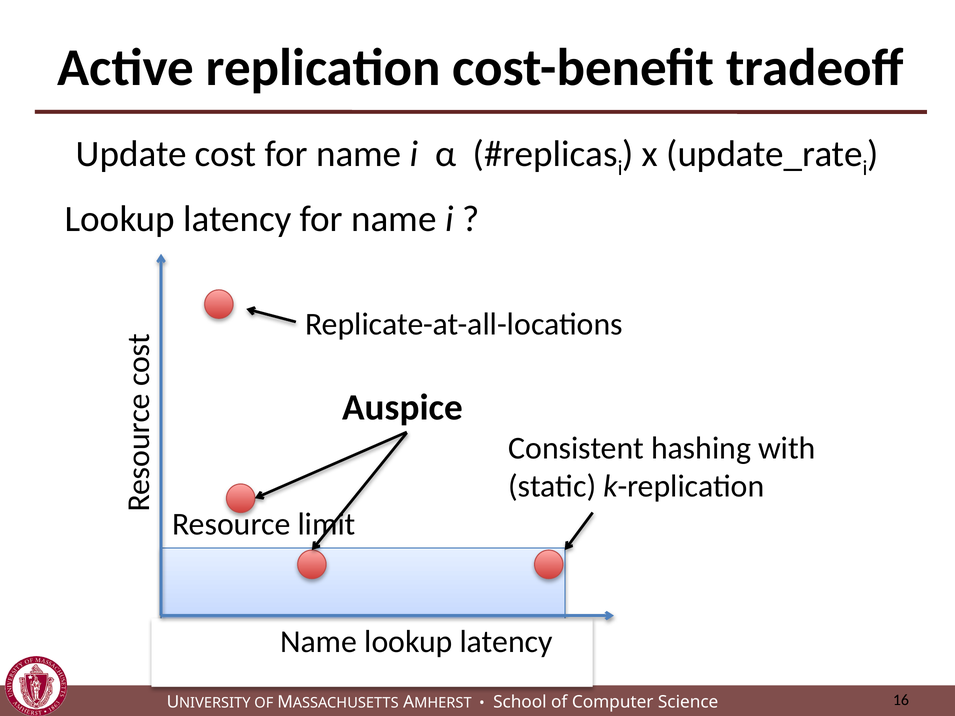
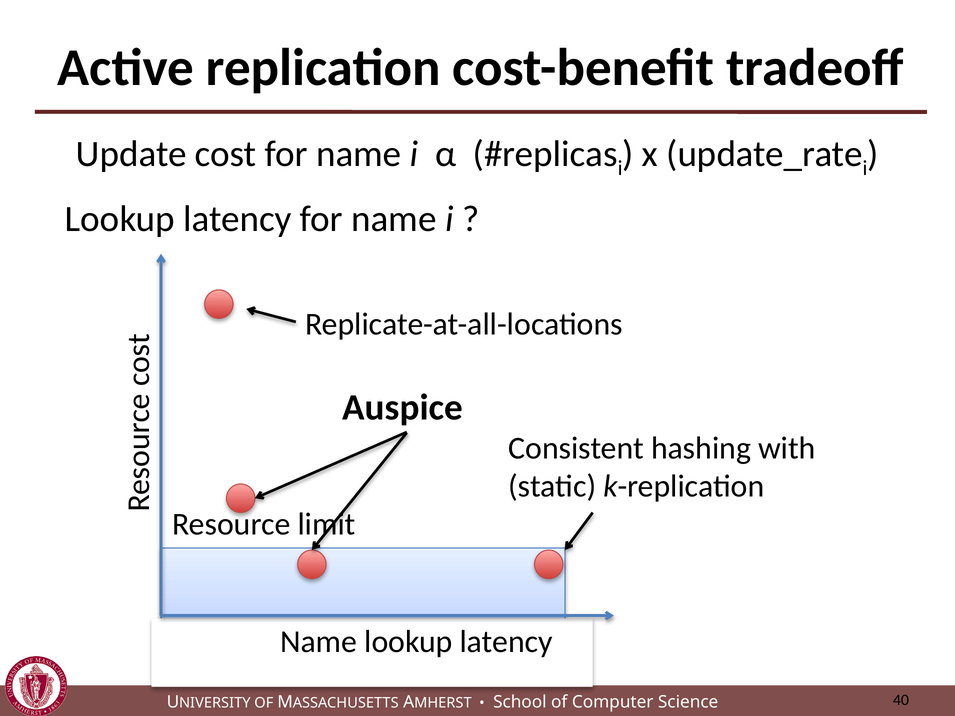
16: 16 -> 40
